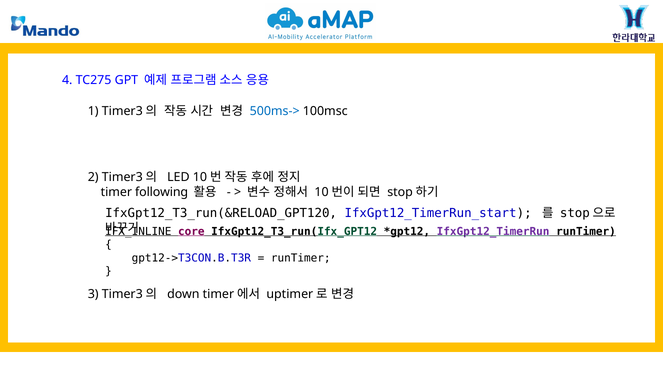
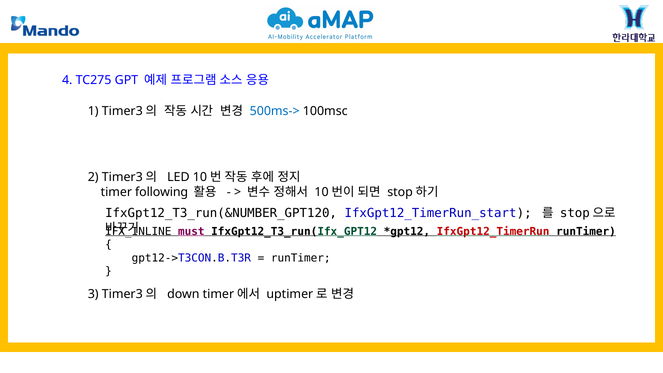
IfxGpt12_T3_run(&RELOAD_GPT120: IfxGpt12_T3_run(&RELOAD_GPT120 -> IfxGpt12_T3_run(&NUMBER_GPT120
core: core -> must
IfxGpt12_TimerRun colour: purple -> red
